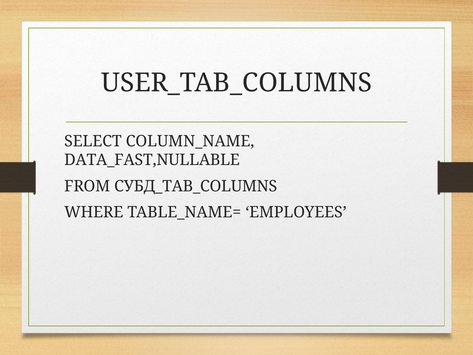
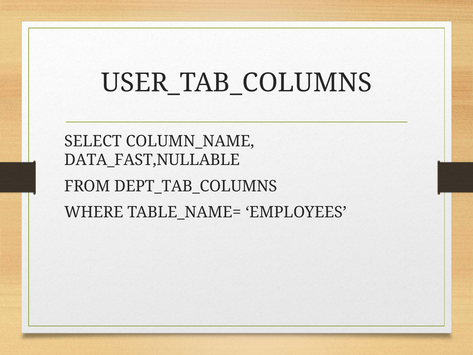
СУБД_TAB_COLUMNS: СУБД_TAB_COLUMNS -> DEPT_TAB_COLUMNS
